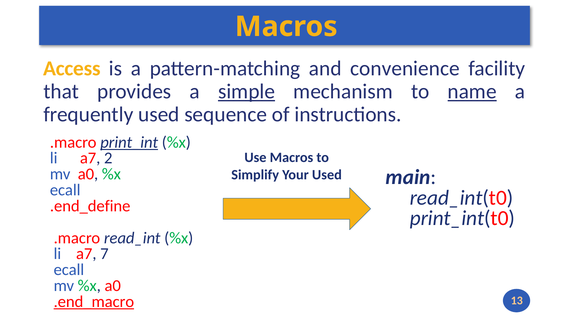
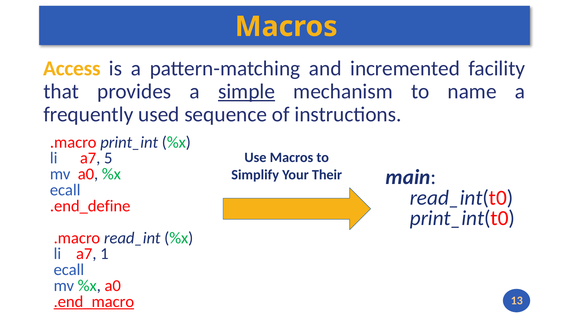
convenience: convenience -> incremented
name underline: present -> none
print_int underline: present -> none
2: 2 -> 5
Your Used: Used -> Their
7: 7 -> 1
